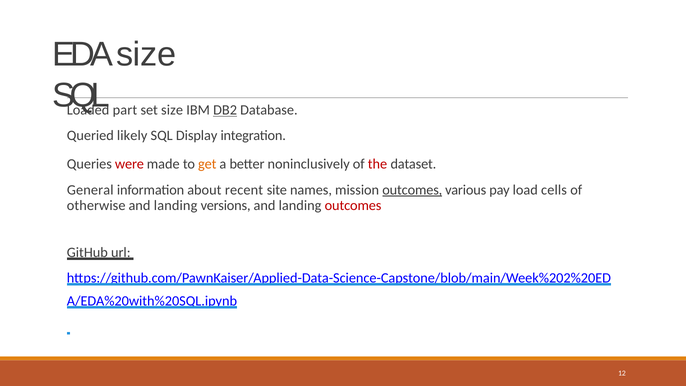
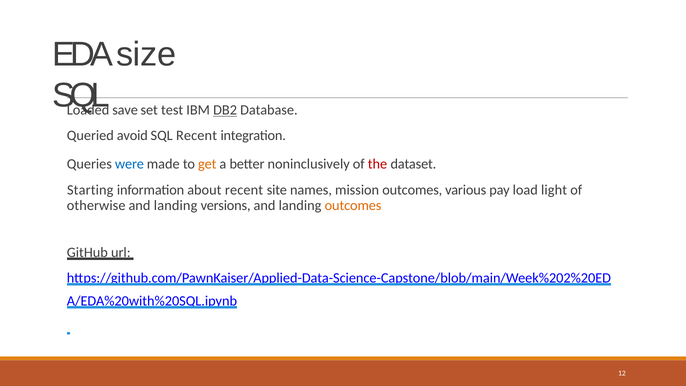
part: part -> save
set size: size -> test
likely: likely -> avoid
SQL Display: Display -> Recent
were colour: red -> blue
General: General -> Starting
outcomes at (412, 190) underline: present -> none
cells: cells -> light
outcomes at (353, 206) colour: red -> orange
